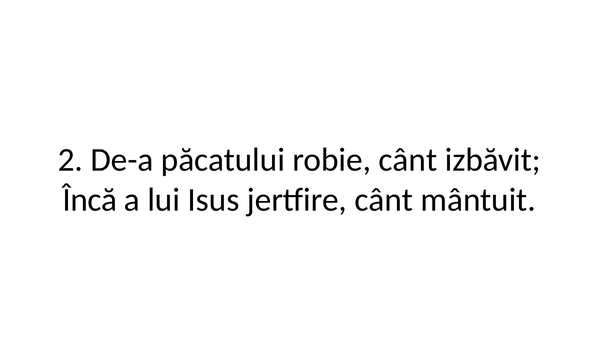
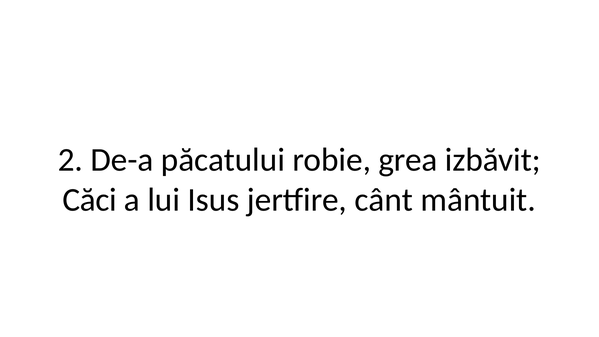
robie cânt: cânt -> grea
Încă: Încă -> Căci
